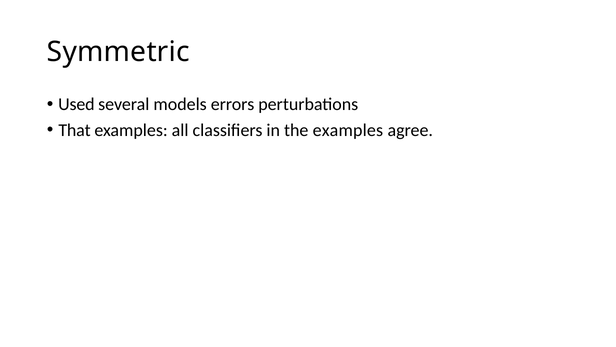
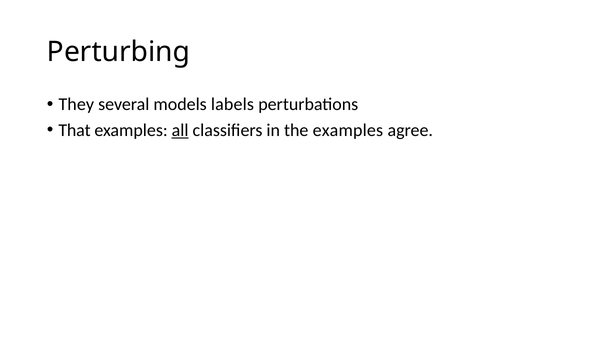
Symmetric: Symmetric -> Perturbing
Used: Used -> They
errors: errors -> labels
all underline: none -> present
